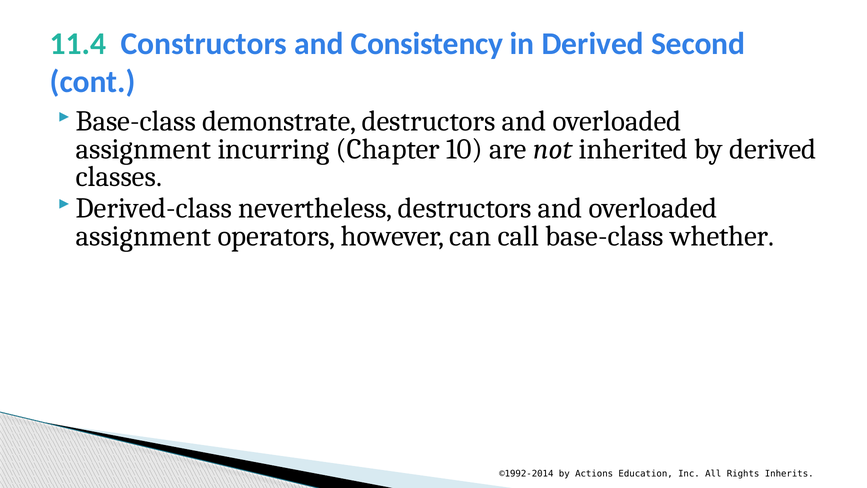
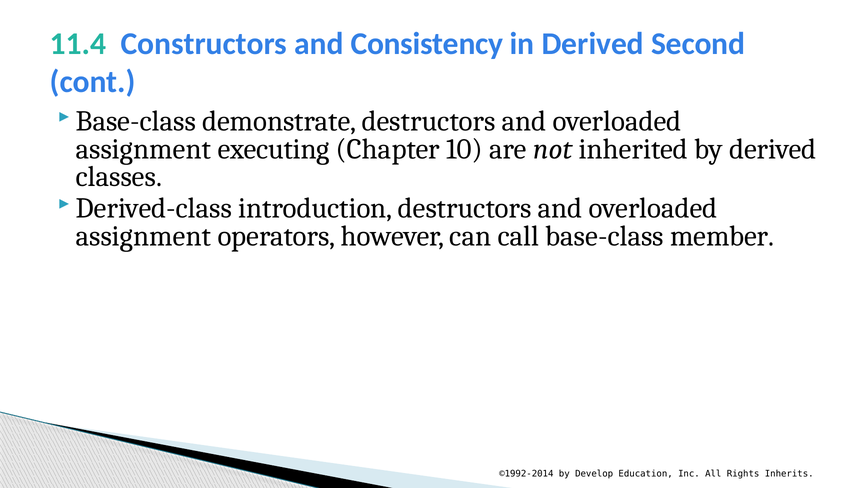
incurring: incurring -> executing
nevertheless: nevertheless -> introduction
whether: whether -> member
Actions: Actions -> Develop
